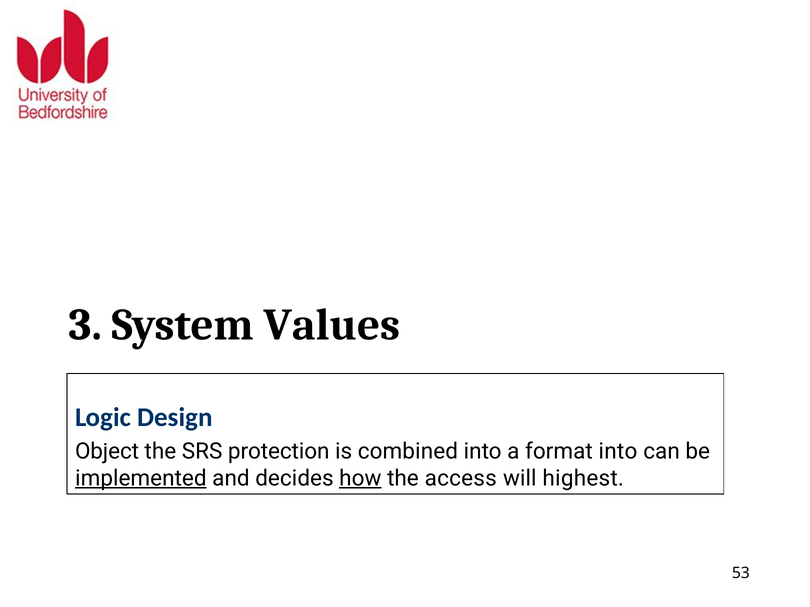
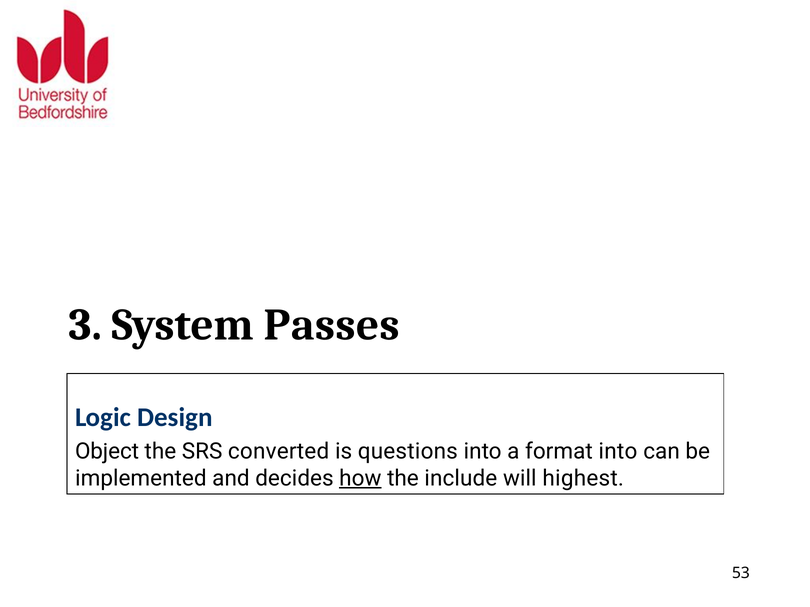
Values: Values -> Passes
protection: protection -> converted
combined: combined -> questions
implemented underline: present -> none
access: access -> include
